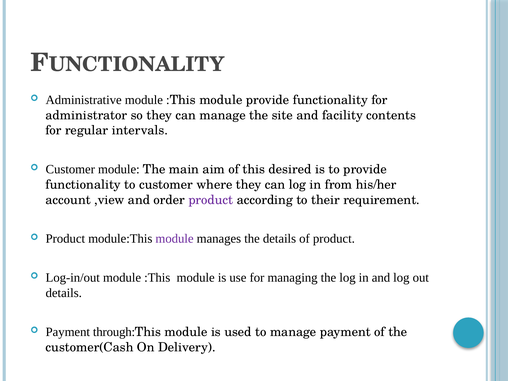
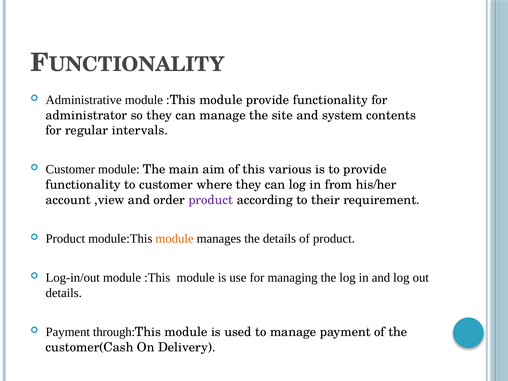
facility: facility -> system
desired: desired -> various
module at (175, 239) colour: purple -> orange
